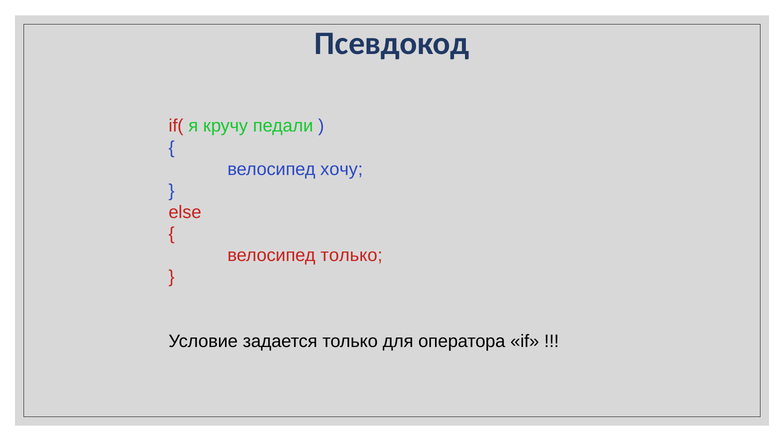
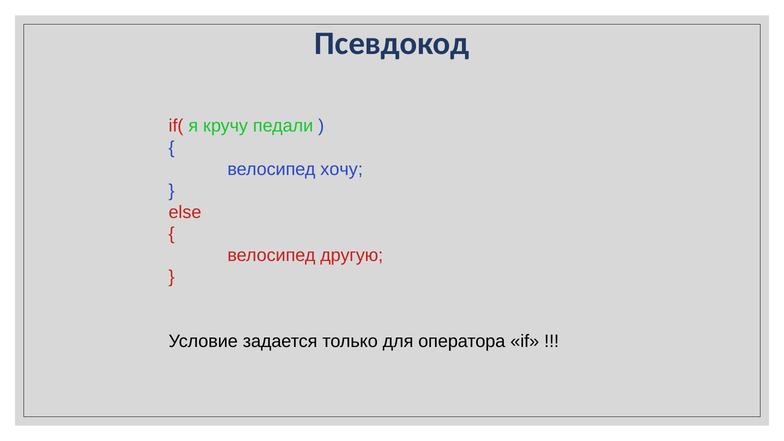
велосипед только: только -> другую
